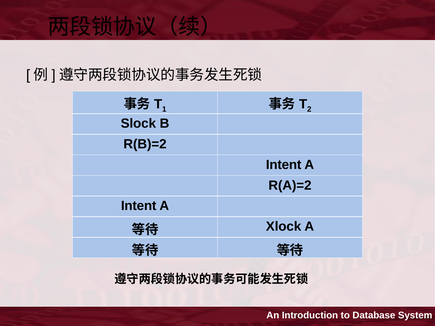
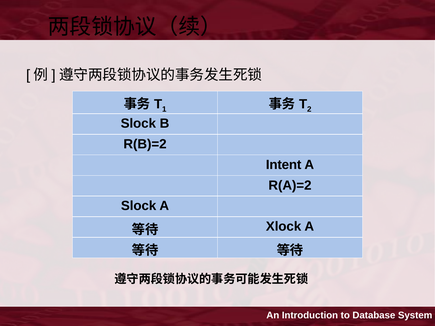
Intent at (139, 206): Intent -> Slock
